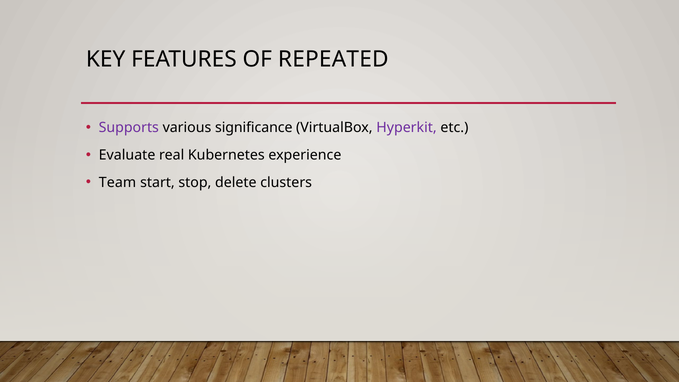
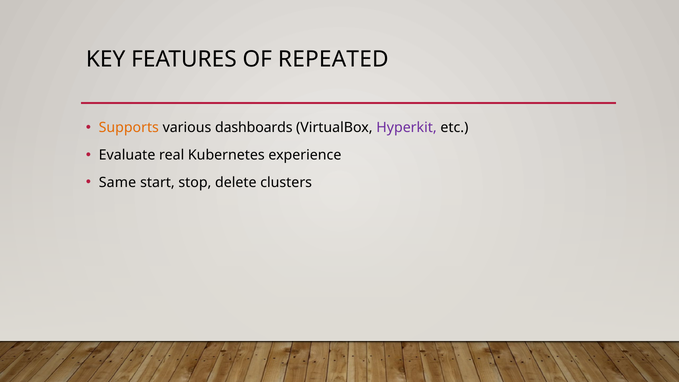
Supports colour: purple -> orange
significance: significance -> dashboards
Team: Team -> Same
